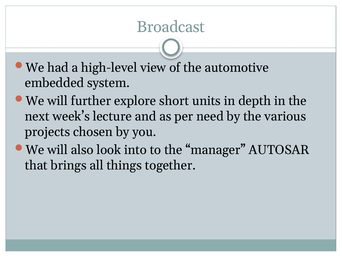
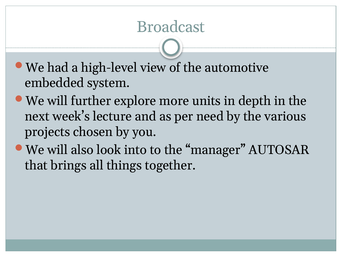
short: short -> more
